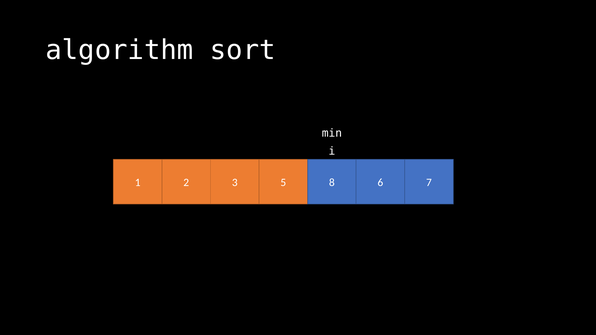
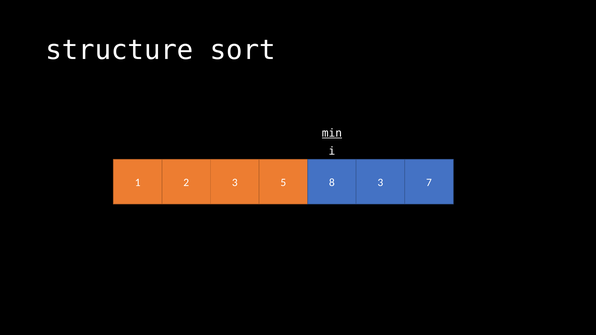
algorithm: algorithm -> structure
min underline: none -> present
8 6: 6 -> 3
